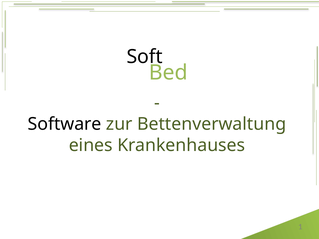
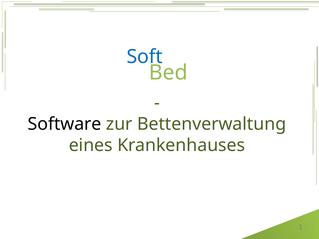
Soft colour: black -> blue
